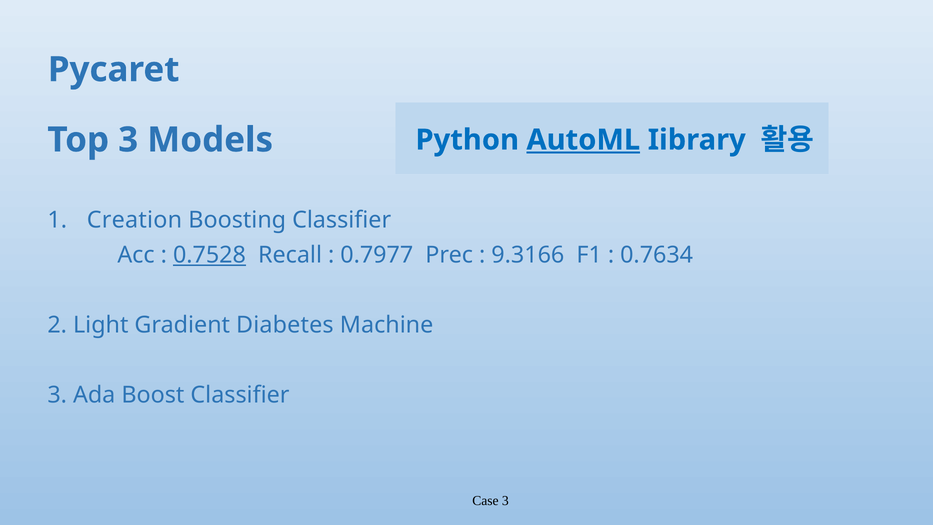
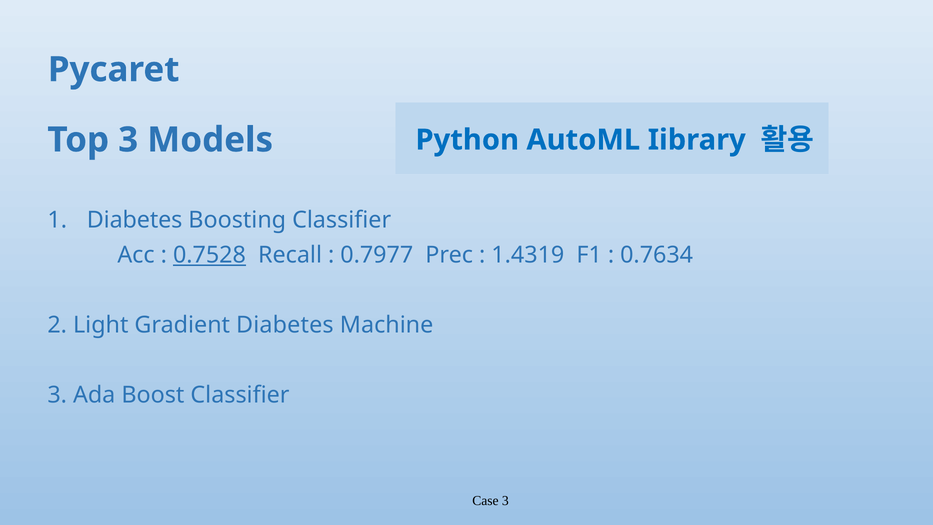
AutoML underline: present -> none
Creation at (134, 220): Creation -> Diabetes
9.3166: 9.3166 -> 1.4319
